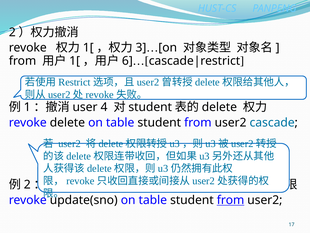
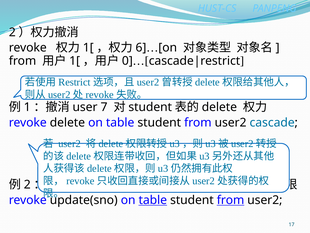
3: 3 -> 6
6: 6 -> 0
4: 4 -> 7
table at (153, 200) underline: none -> present
